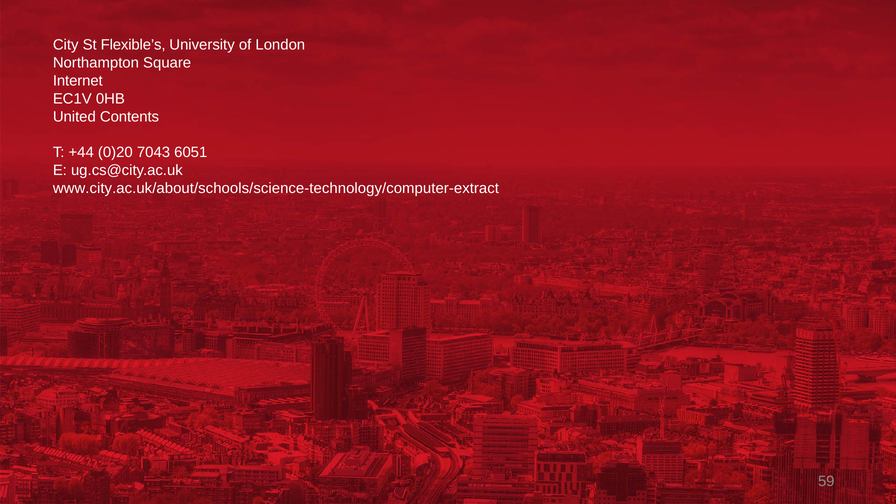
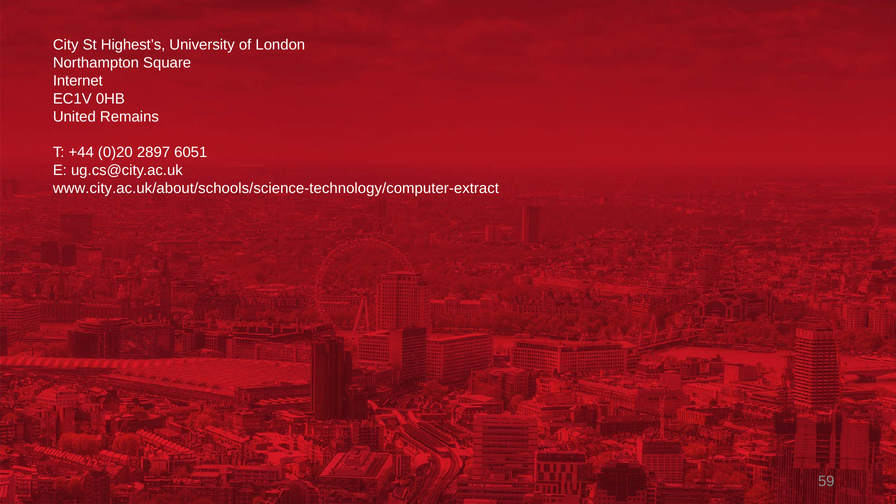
Flexible’s: Flexible’s -> Highest’s
Contents: Contents -> Remains
7043: 7043 -> 2897
